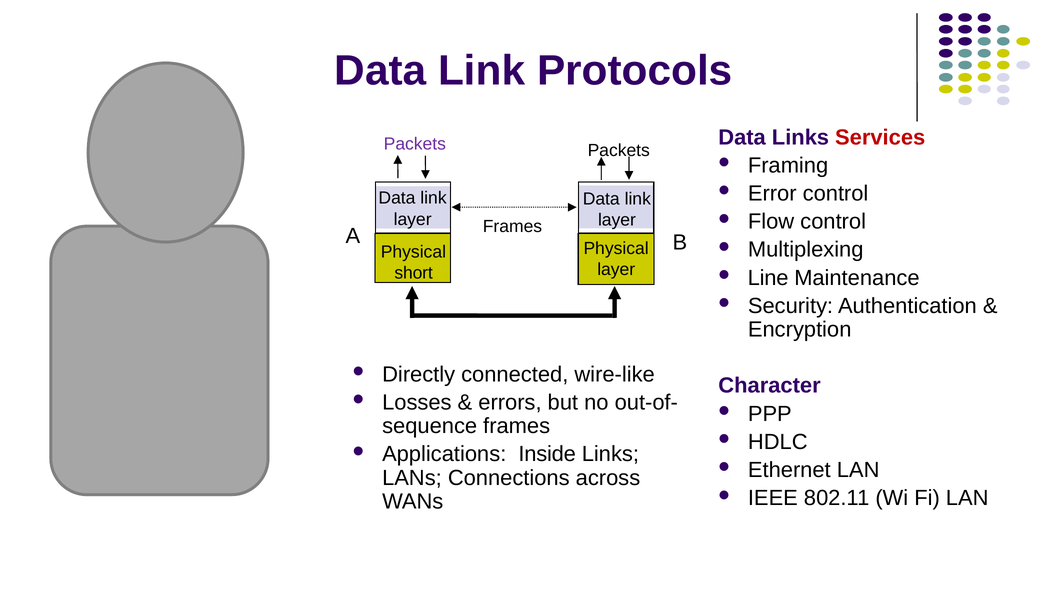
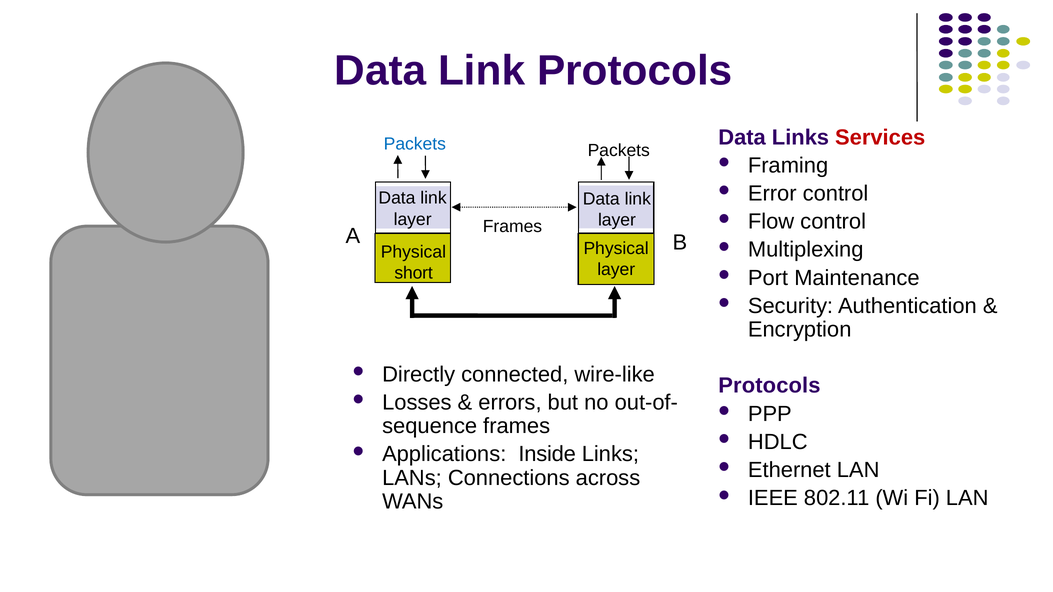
Packets at (415, 144) colour: purple -> blue
Line: Line -> Port
Character at (770, 386): Character -> Protocols
